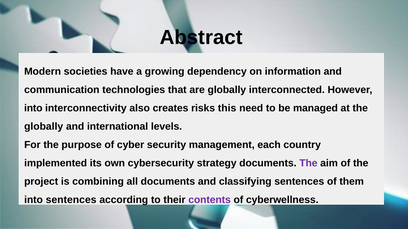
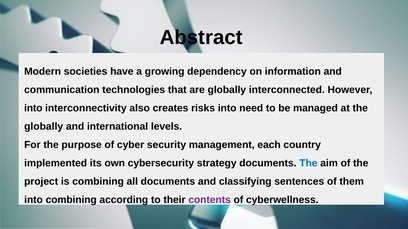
risks this: this -> into
The at (308, 164) colour: purple -> blue
into sentences: sentences -> combining
